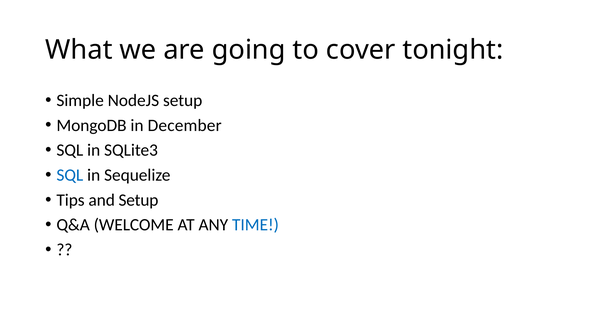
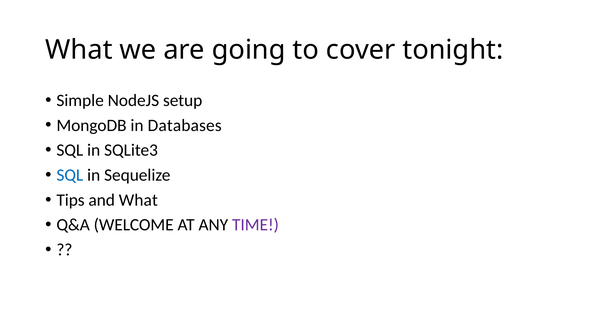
December: December -> Databases
and Setup: Setup -> What
TIME colour: blue -> purple
